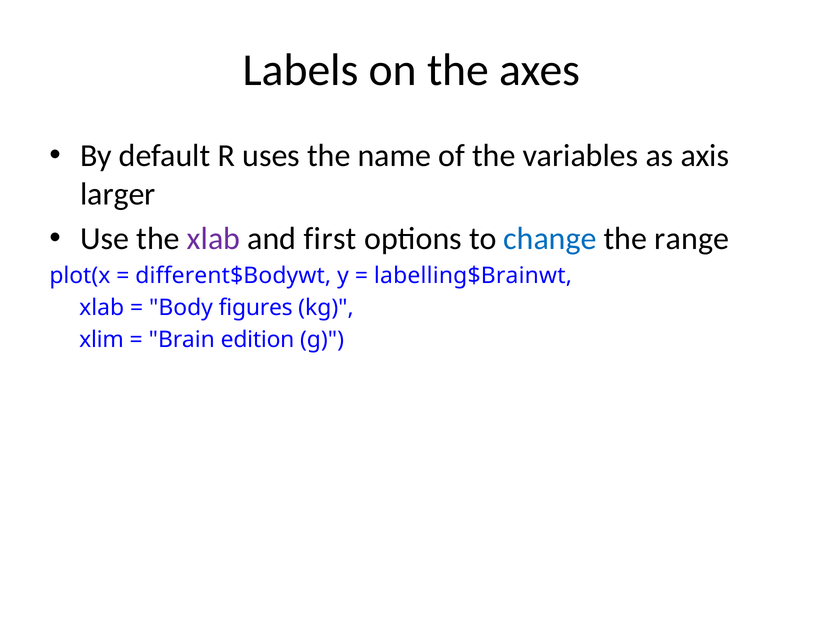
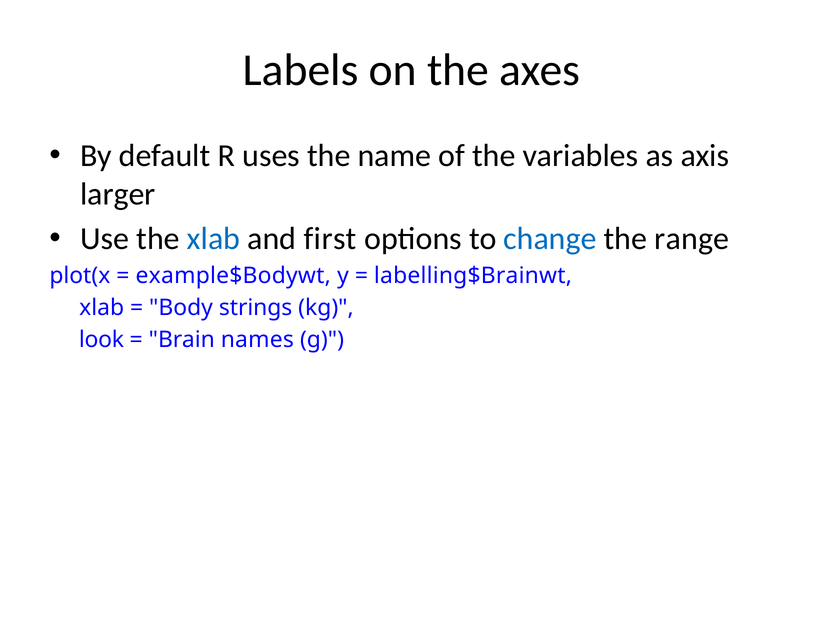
xlab at (214, 239) colour: purple -> blue
different$Bodywt: different$Bodywt -> example$Bodywt
figures: figures -> strings
xlim: xlim -> look
edition: edition -> names
